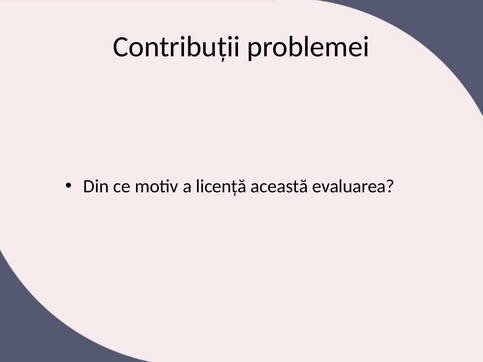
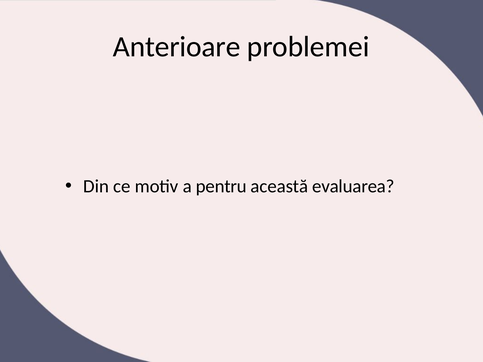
Contribuții: Contribuții -> Anterioare
licență: licență -> pentru
